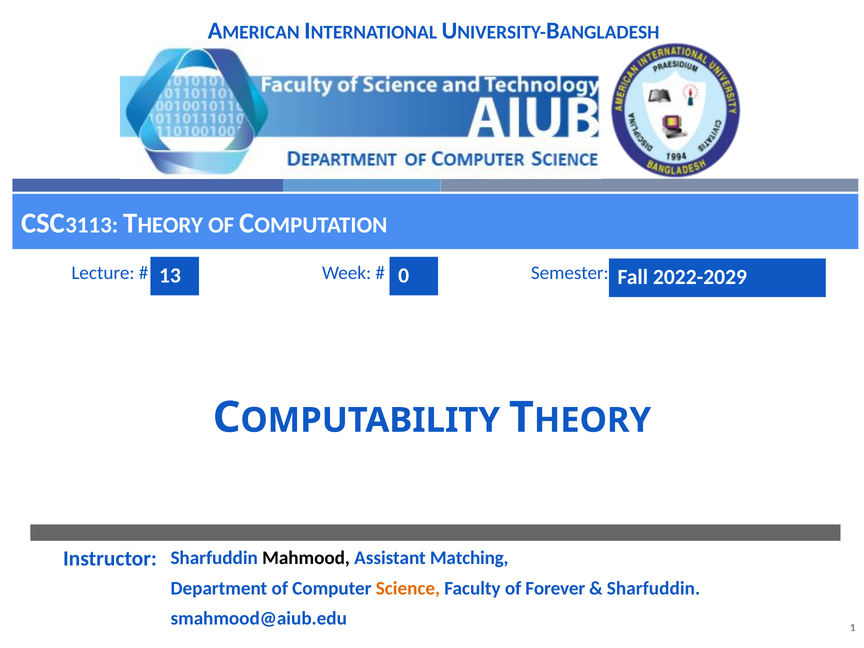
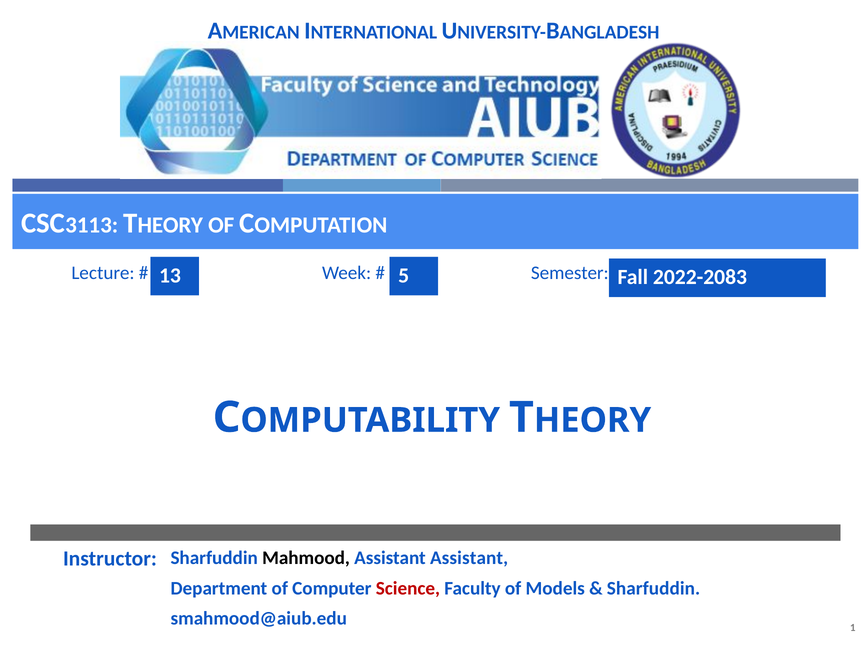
0: 0 -> 5
2022-2029: 2022-2029 -> 2022-2083
Assistant Matching: Matching -> Assistant
Science colour: orange -> red
Forever: Forever -> Models
